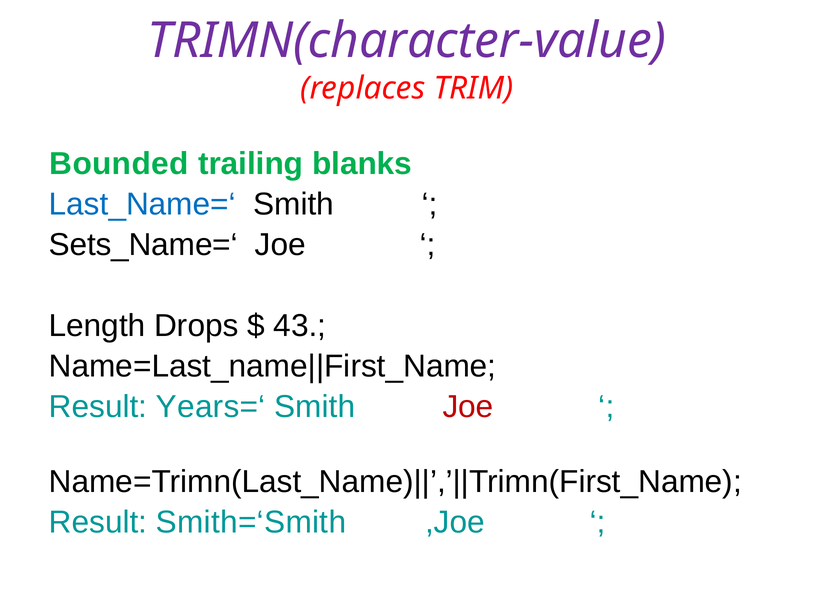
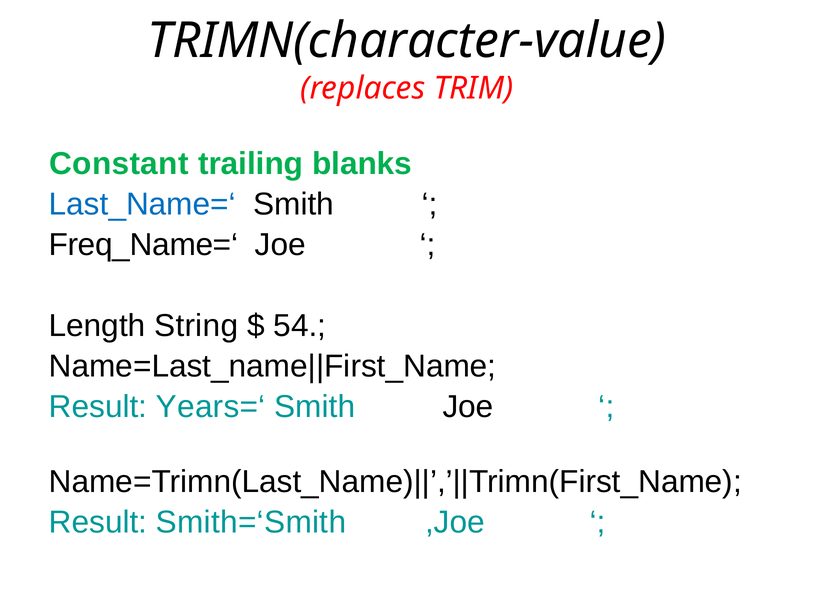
TRIMN(character-value colour: purple -> black
Bounded: Bounded -> Constant
Sets_Name=‘: Sets_Name=‘ -> Freq_Name=‘
Drops: Drops -> String
43: 43 -> 54
Joe at (468, 407) colour: red -> black
